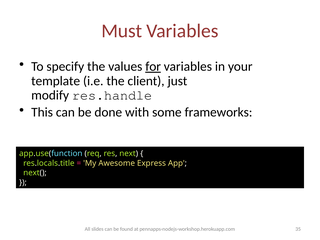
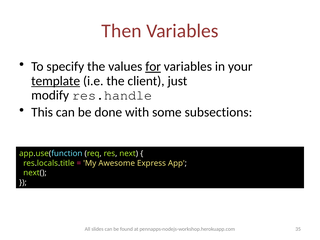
Must: Must -> Then
template underline: none -> present
frameworks: frameworks -> subsections
